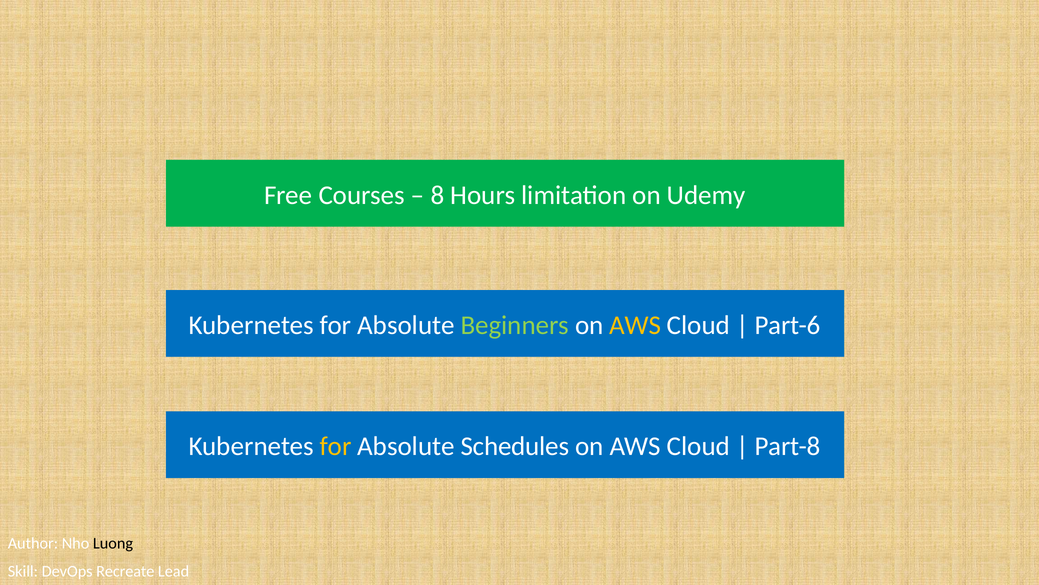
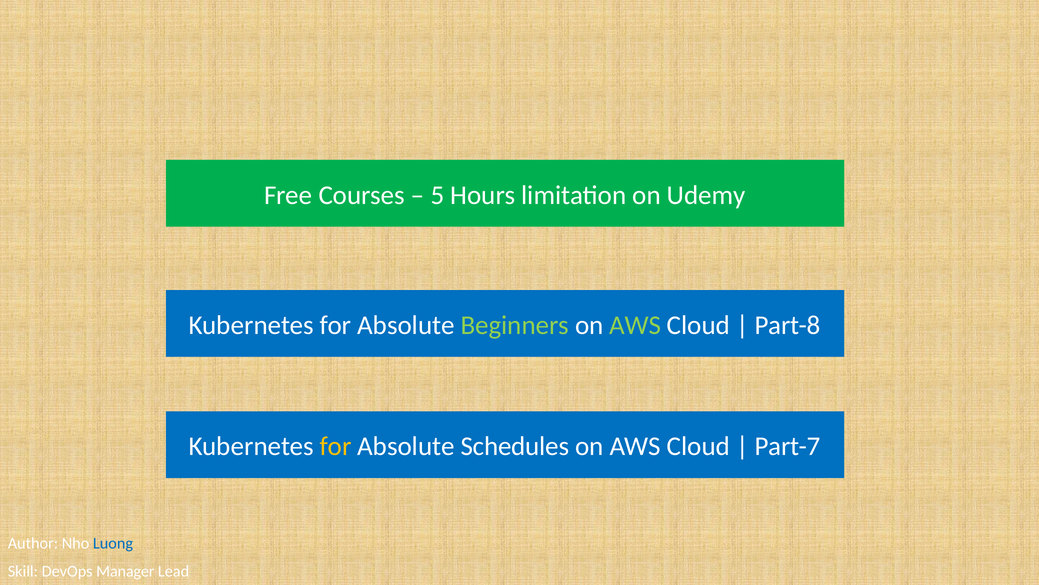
8: 8 -> 5
AWS at (635, 325) colour: yellow -> light green
Part-6: Part-6 -> Part-8
Part-8: Part-8 -> Part-7
Luong colour: black -> blue
Recreate: Recreate -> Manager
